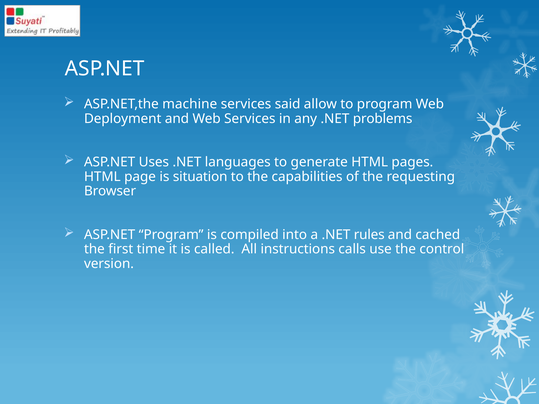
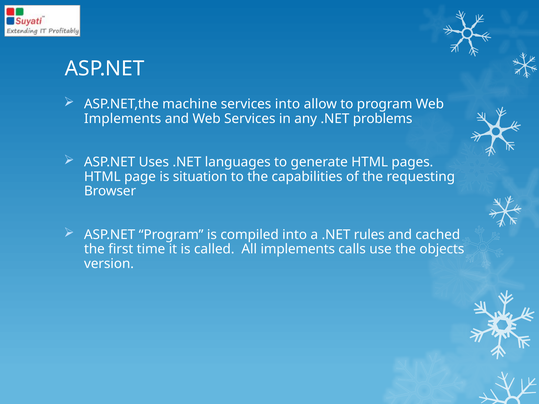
services said: said -> into
Deployment at (123, 119): Deployment -> Implements
All instructions: instructions -> implements
control: control -> objects
